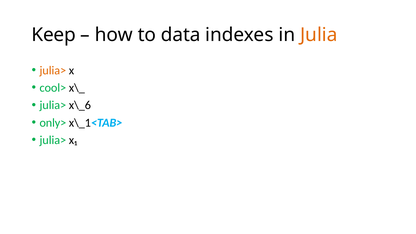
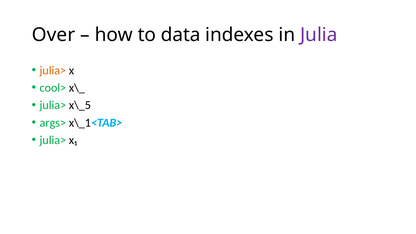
Keep: Keep -> Over
Julia colour: orange -> purple
x\_6: x\_6 -> x\_5
only>: only> -> args>
